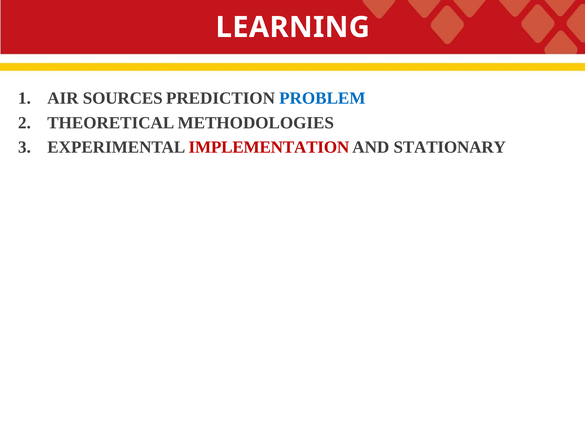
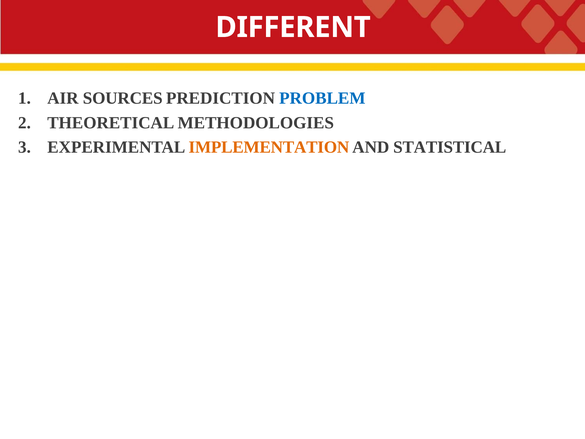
LEARNING: LEARNING -> DIFFERENT
IMPLEMENTATION colour: red -> orange
STATIONARY: STATIONARY -> STATISTICAL
